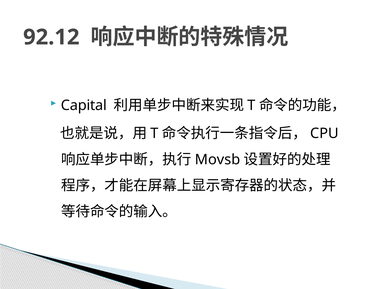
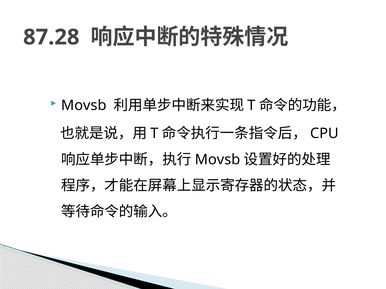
92.12: 92.12 -> 87.28
Capital at (84, 105): Capital -> Movsb
